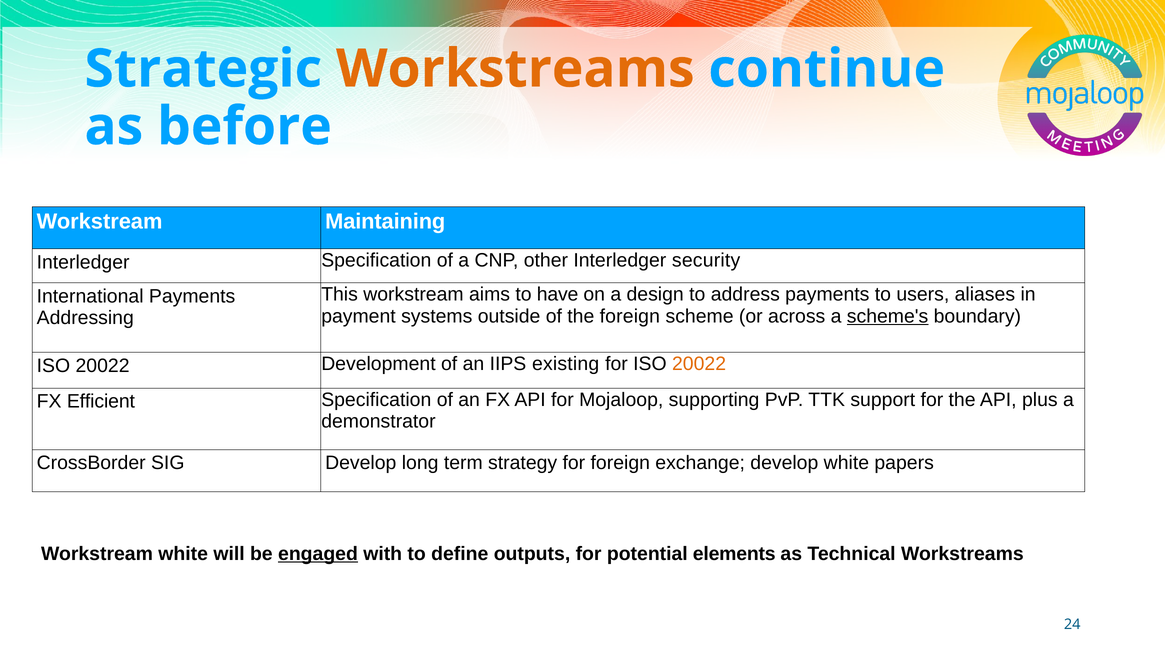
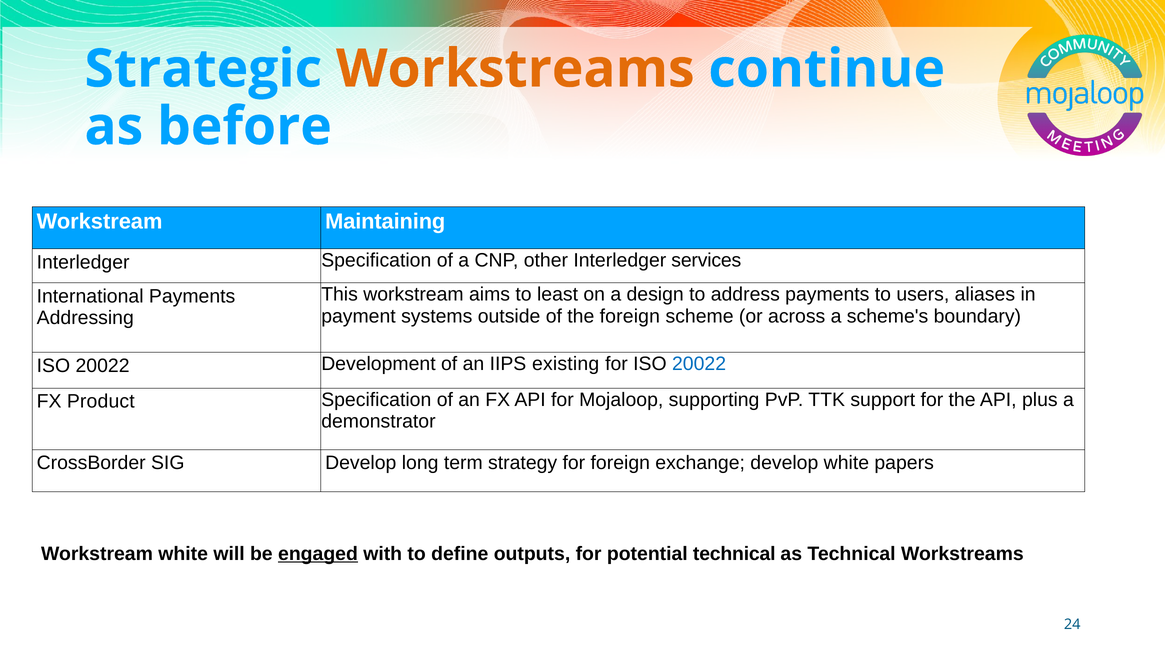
security: security -> services
have: have -> least
scheme's underline: present -> none
20022 at (699, 364) colour: orange -> blue
Efficient: Efficient -> Product
potential elements: elements -> technical
